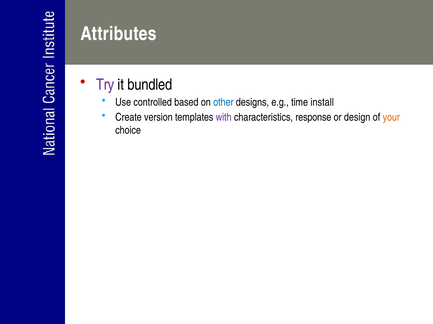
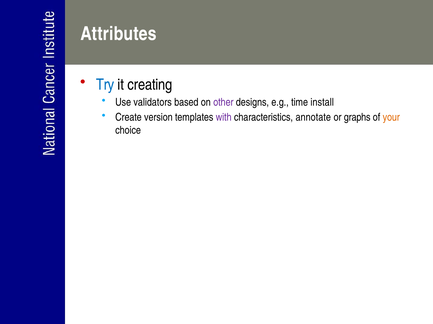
Try colour: purple -> blue
bundled: bundled -> creating
controlled: controlled -> validators
other colour: blue -> purple
response: response -> annotate
design: design -> graphs
